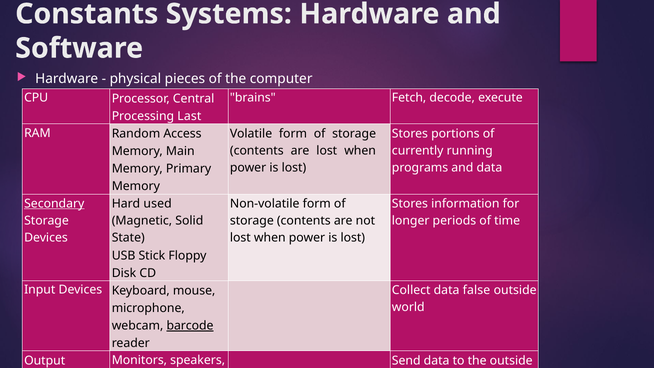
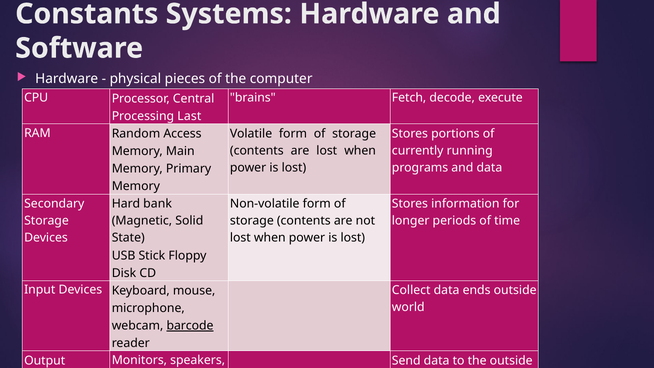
Secondary underline: present -> none
used: used -> bank
false: false -> ends
